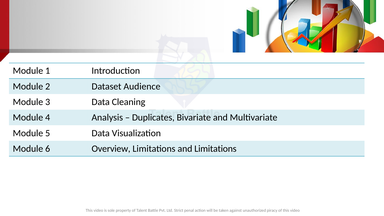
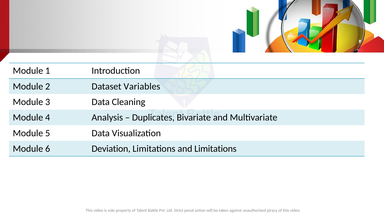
Audience: Audience -> Variables
Overview: Overview -> Deviation
